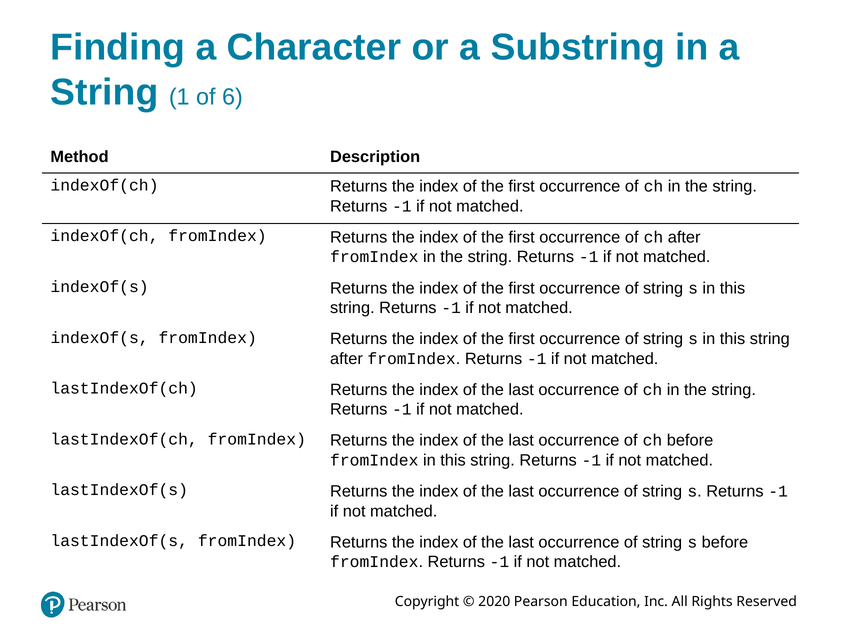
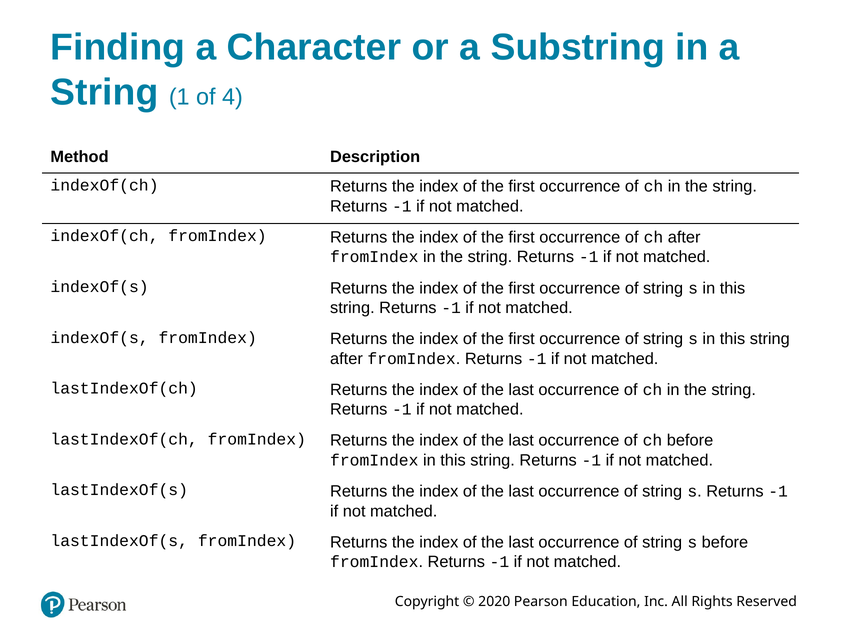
6: 6 -> 4
